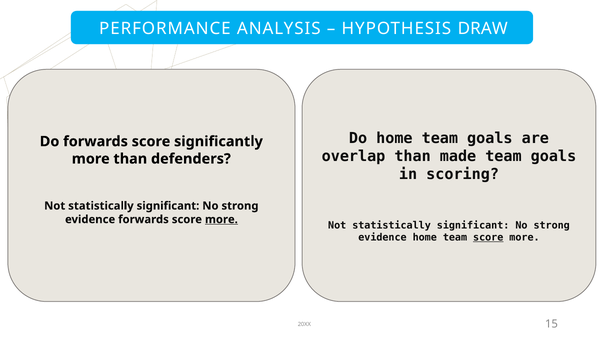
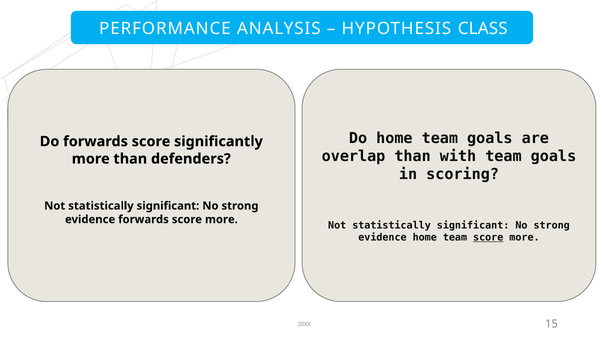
DRAW: DRAW -> CLASS
made: made -> with
more at (221, 219) underline: present -> none
